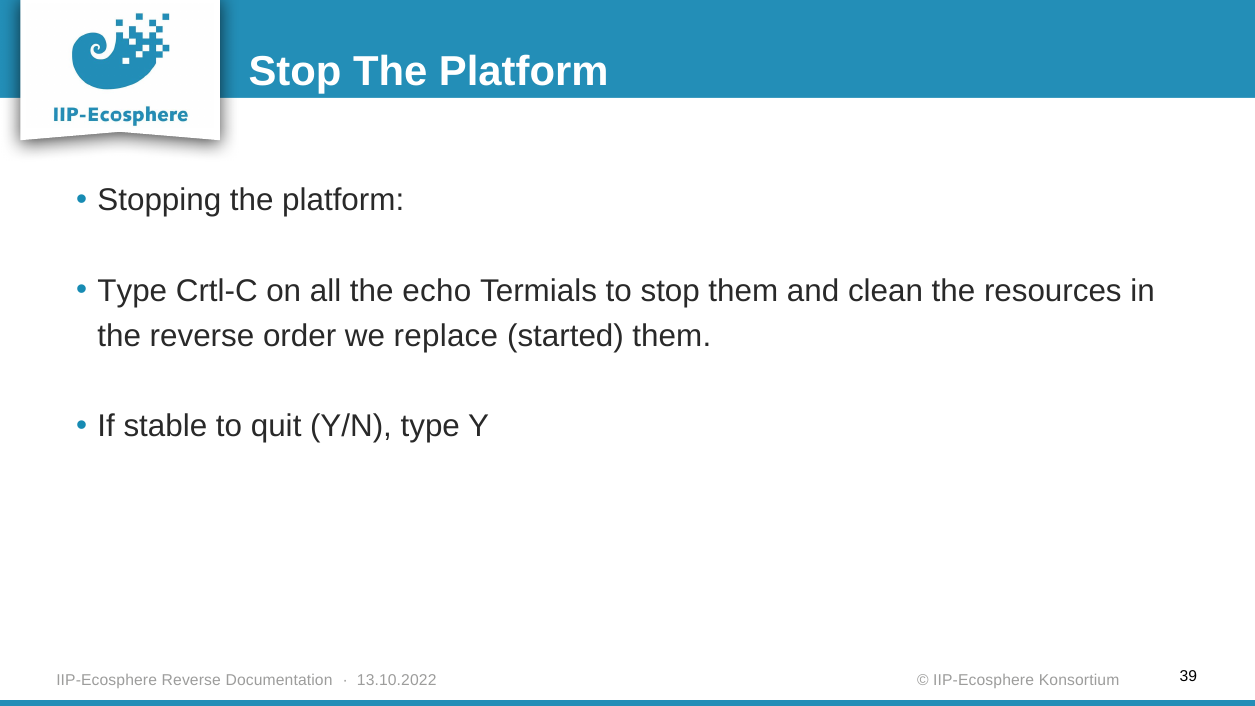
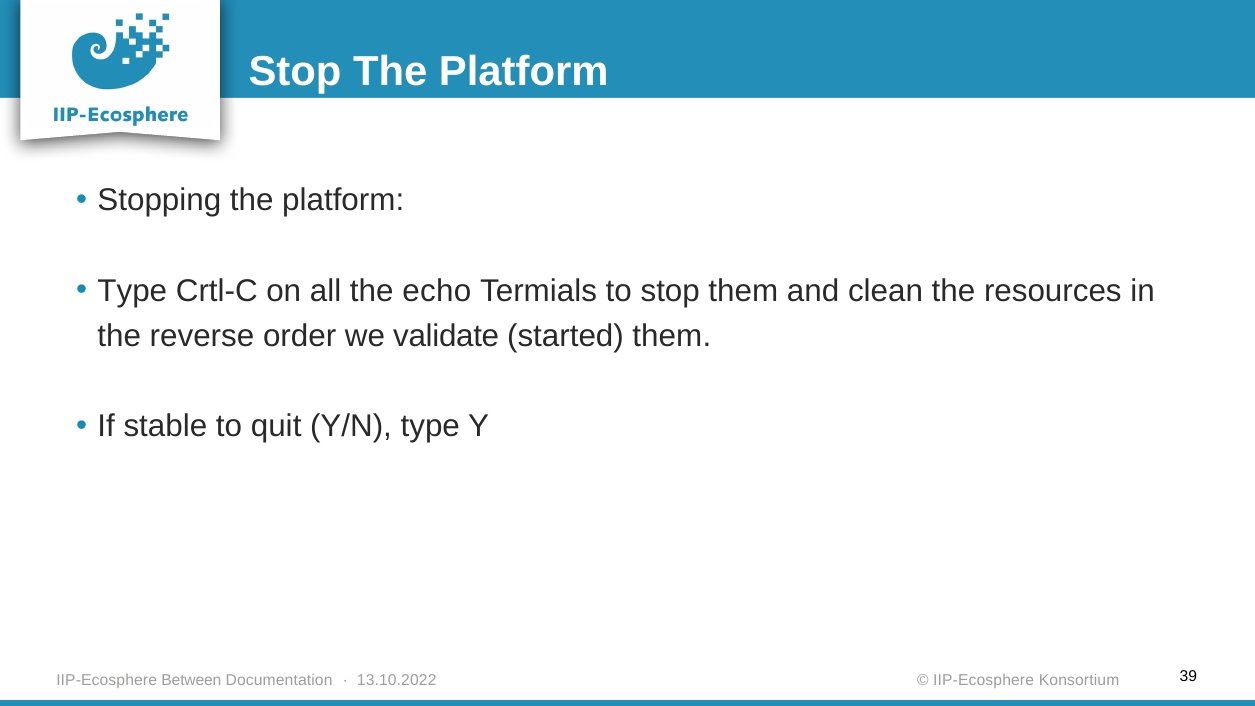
replace: replace -> validate
Reverse at (191, 680): Reverse -> Between
